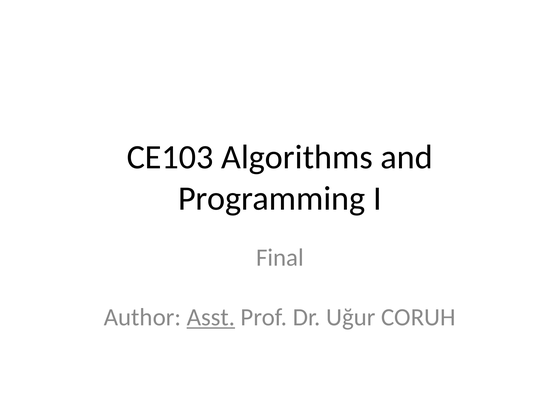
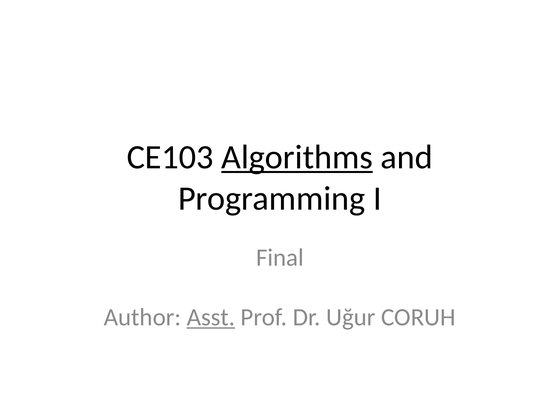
Algorithms underline: none -> present
